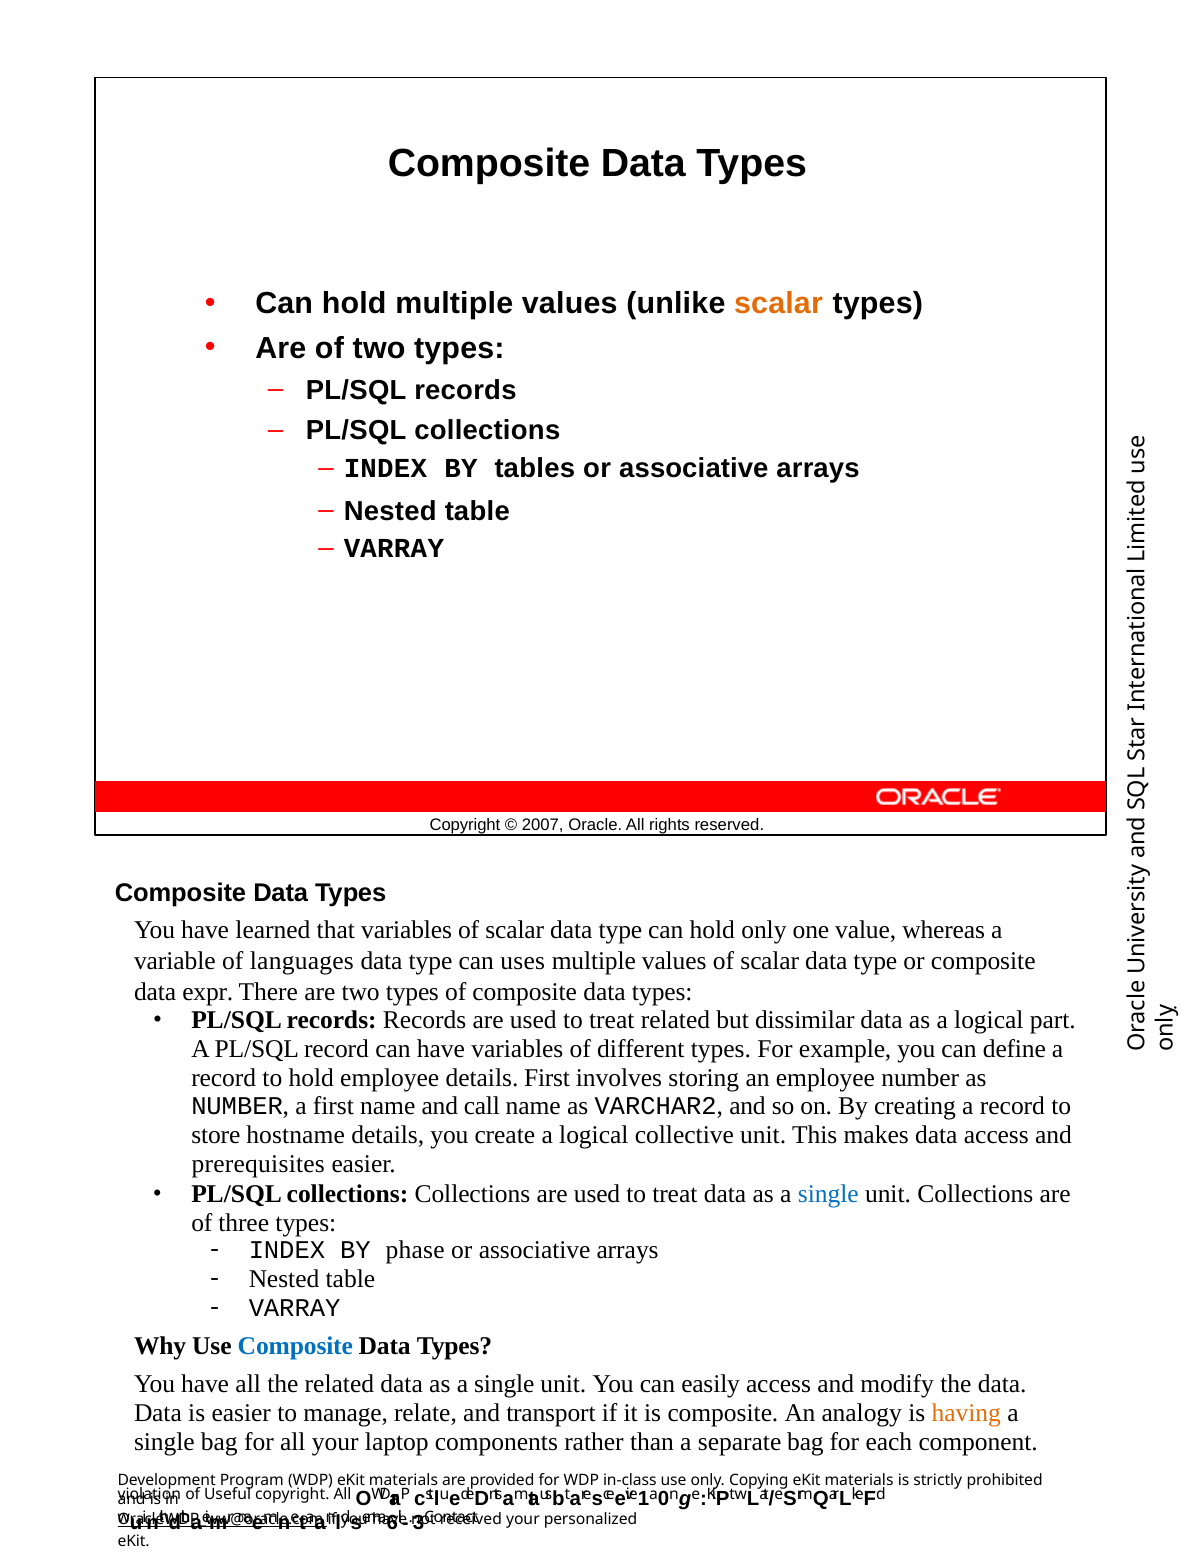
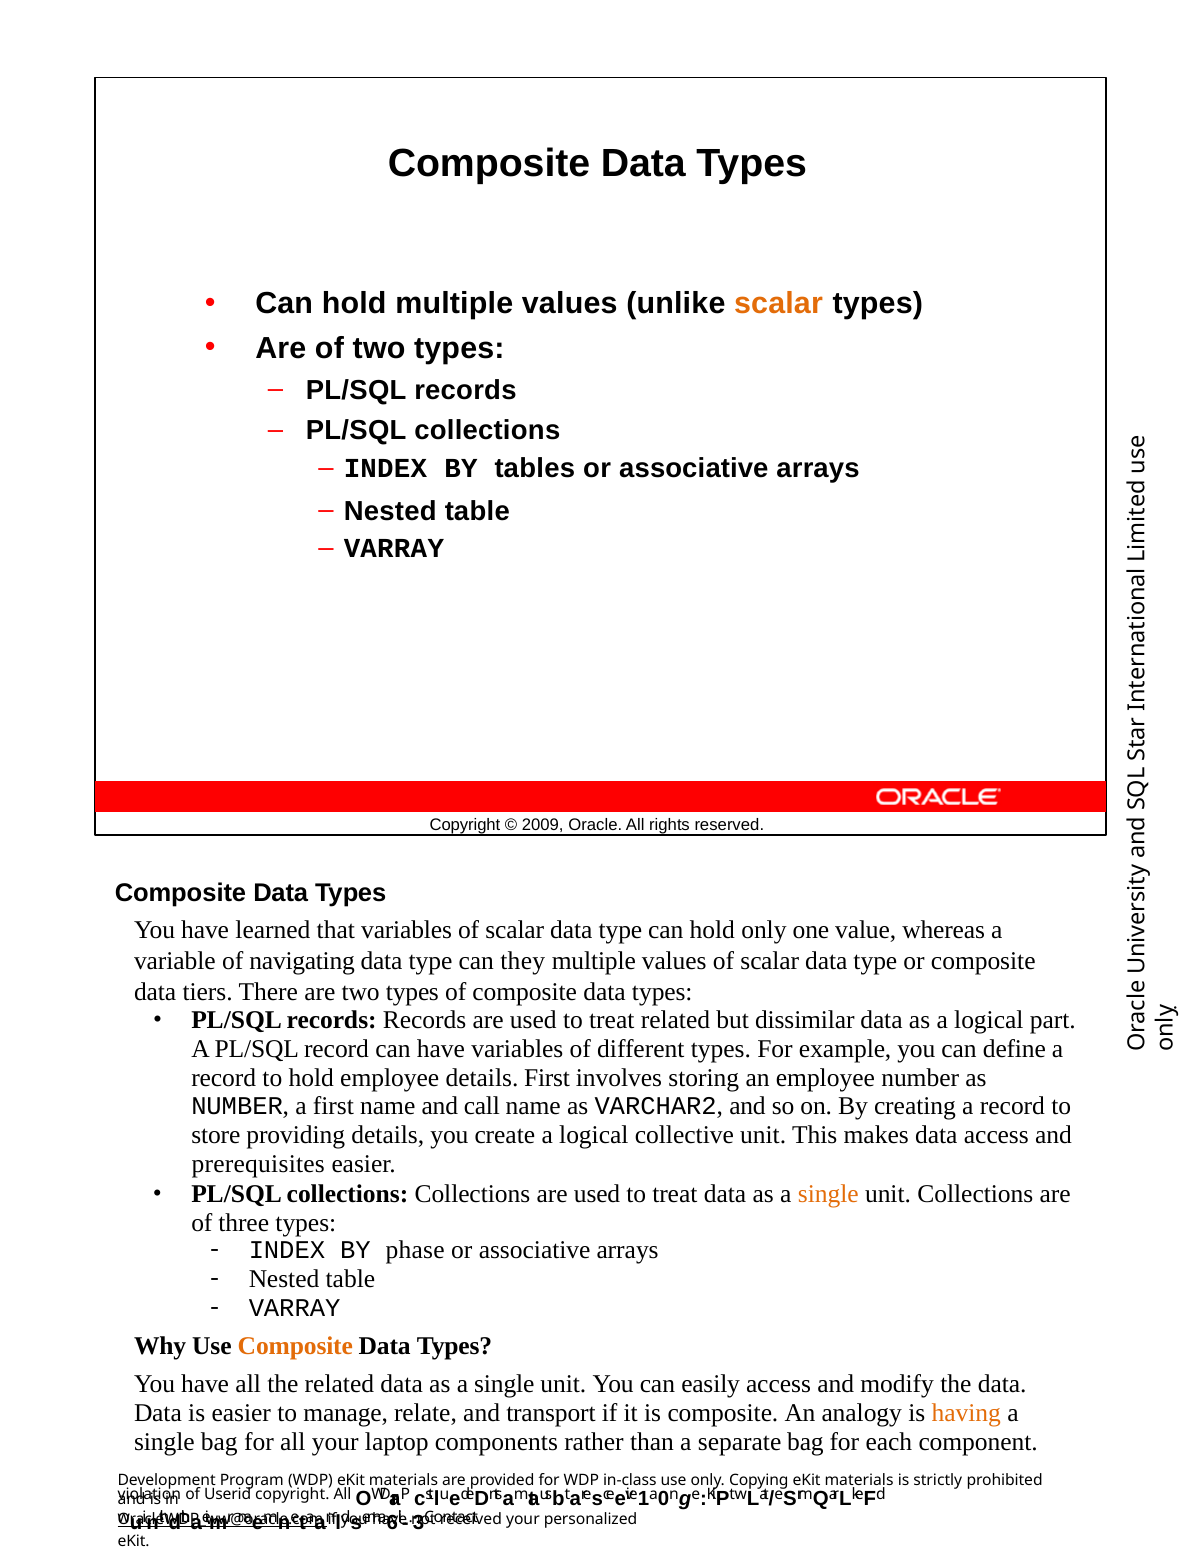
2007: 2007 -> 2009
languages: languages -> navigating
uses: uses -> they
expr: expr -> tiers
hostname: hostname -> providing
single at (828, 1195) colour: blue -> orange
Composite at (295, 1346) colour: blue -> orange
Useful: Useful -> Userid
